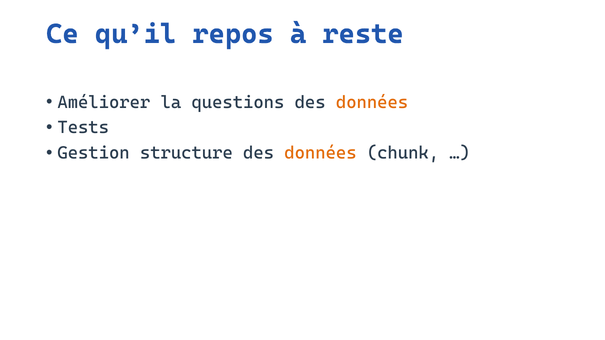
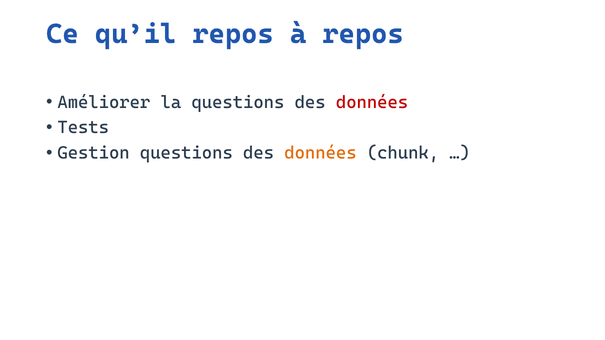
à reste: reste -> repos
données at (372, 102) colour: orange -> red
Gestion structure: structure -> questions
